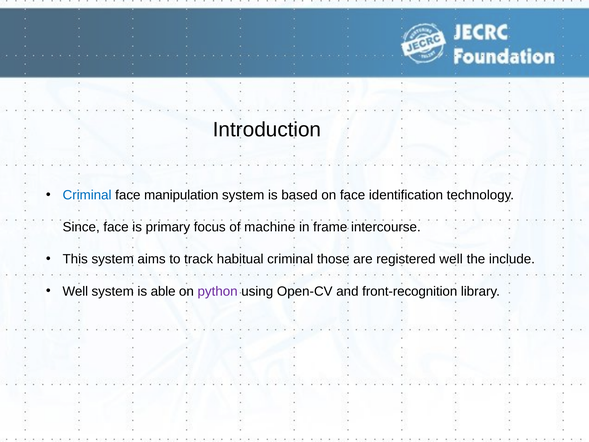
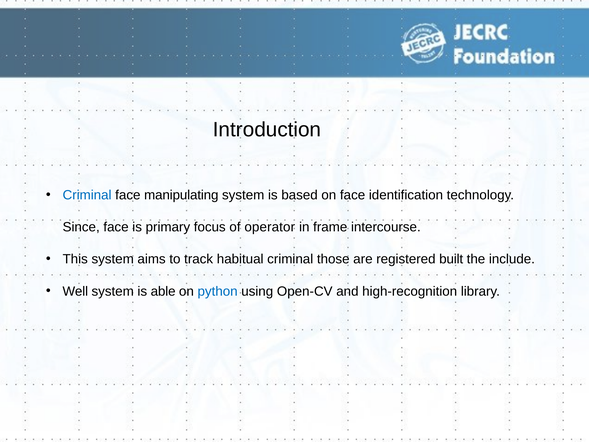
manipulation: manipulation -> manipulating
machine: machine -> operator
registered well: well -> built
python colour: purple -> blue
front-recognition: front-recognition -> high-recognition
